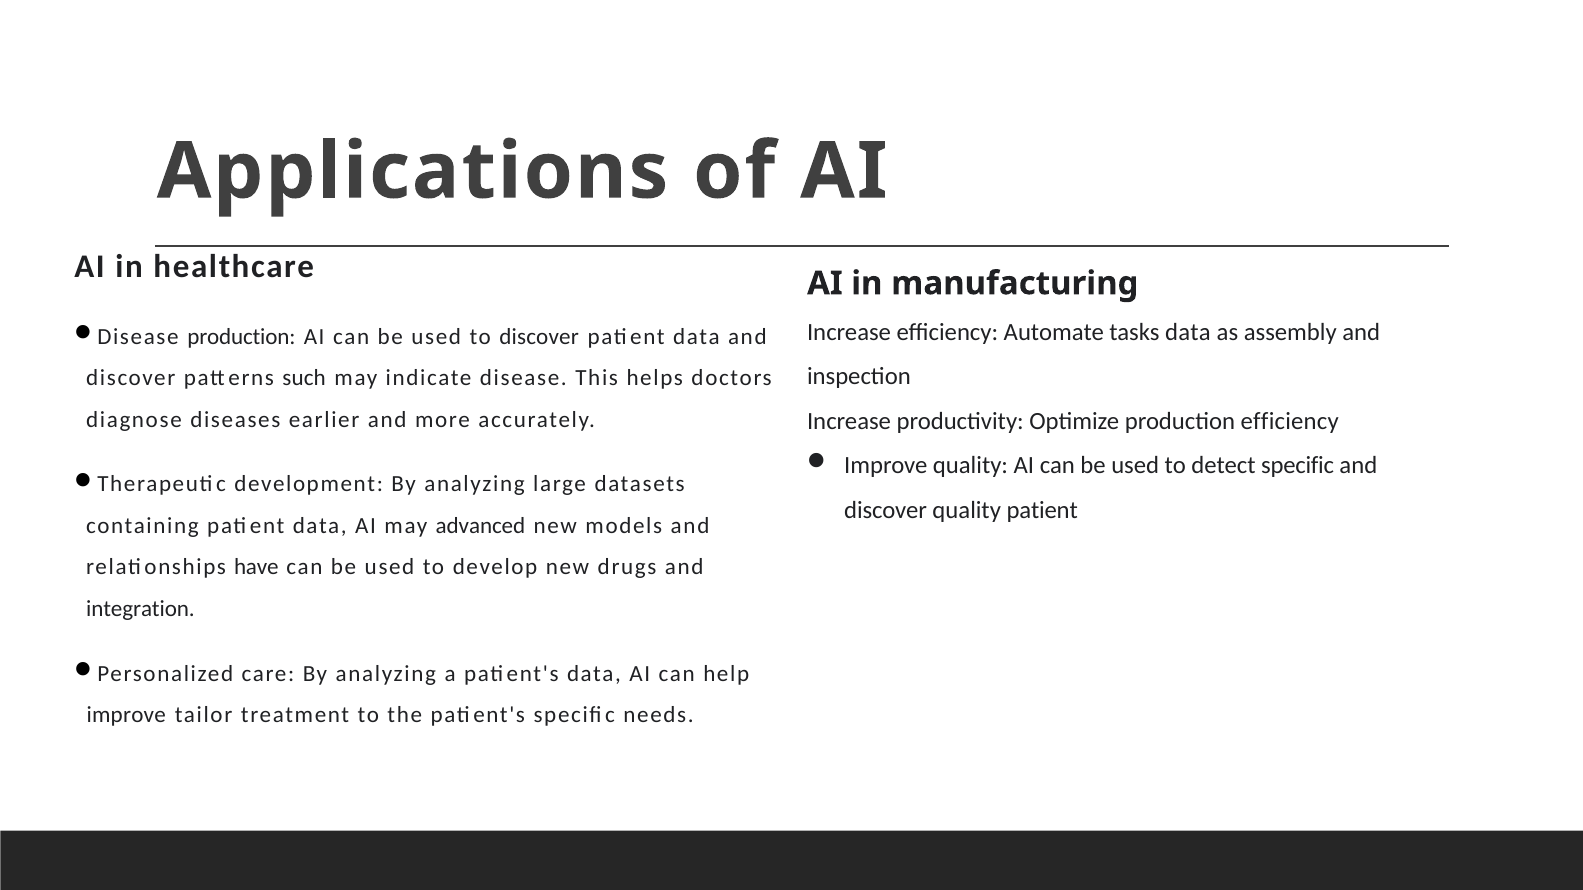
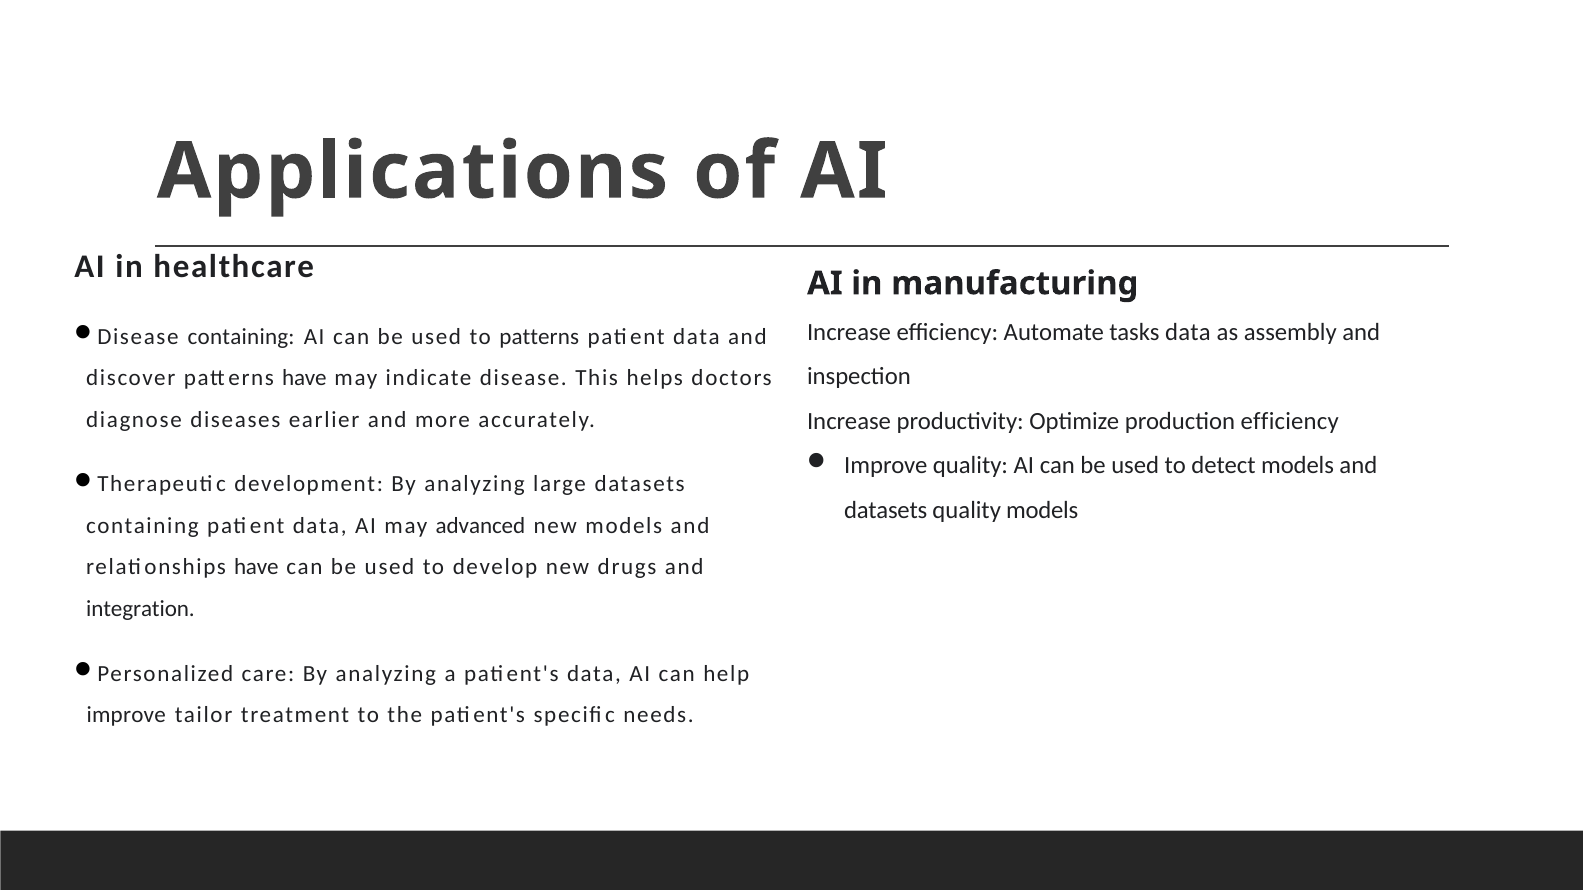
production at (241, 337): production -> containing
to discover: discover -> patterns
patterns such: such -> have
detect specific: specific -> models
discover at (886, 510): discover -> datasets
quality patient: patient -> models
